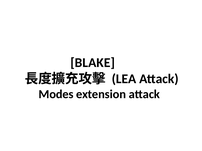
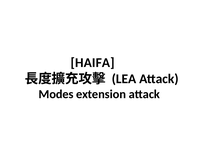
BLAKE: BLAKE -> HAIFA
